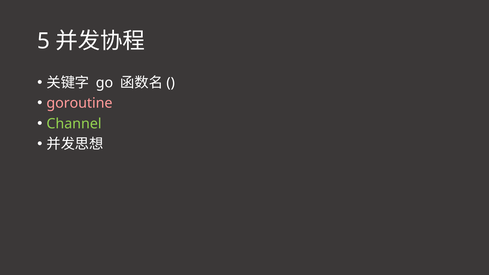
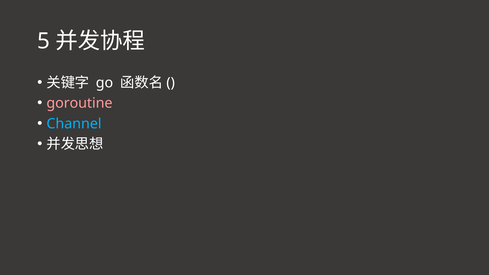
Channel colour: light green -> light blue
